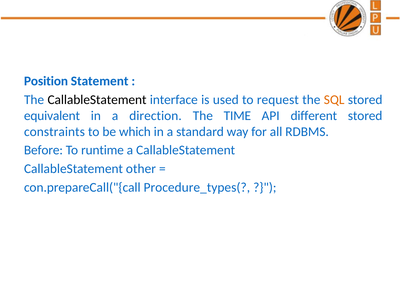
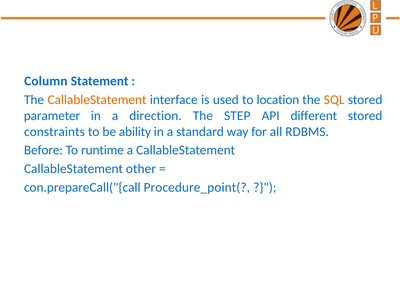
Position: Position -> Column
CallableStatement at (97, 100) colour: black -> orange
request: request -> location
equivalent: equivalent -> parameter
TIME: TIME -> STEP
which: which -> ability
Procedure_types(: Procedure_types( -> Procedure_point(
